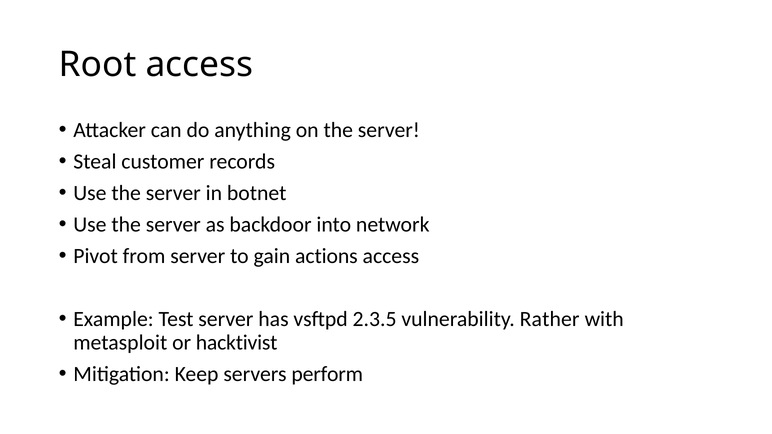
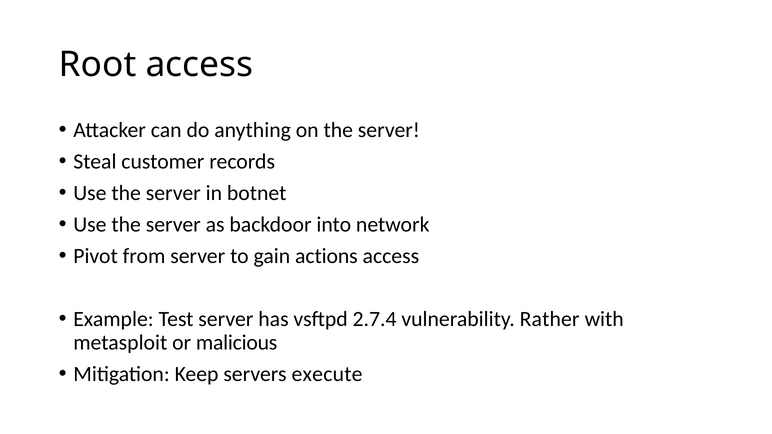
2.3.5: 2.3.5 -> 2.7.4
hacktivist: hacktivist -> malicious
perform: perform -> execute
